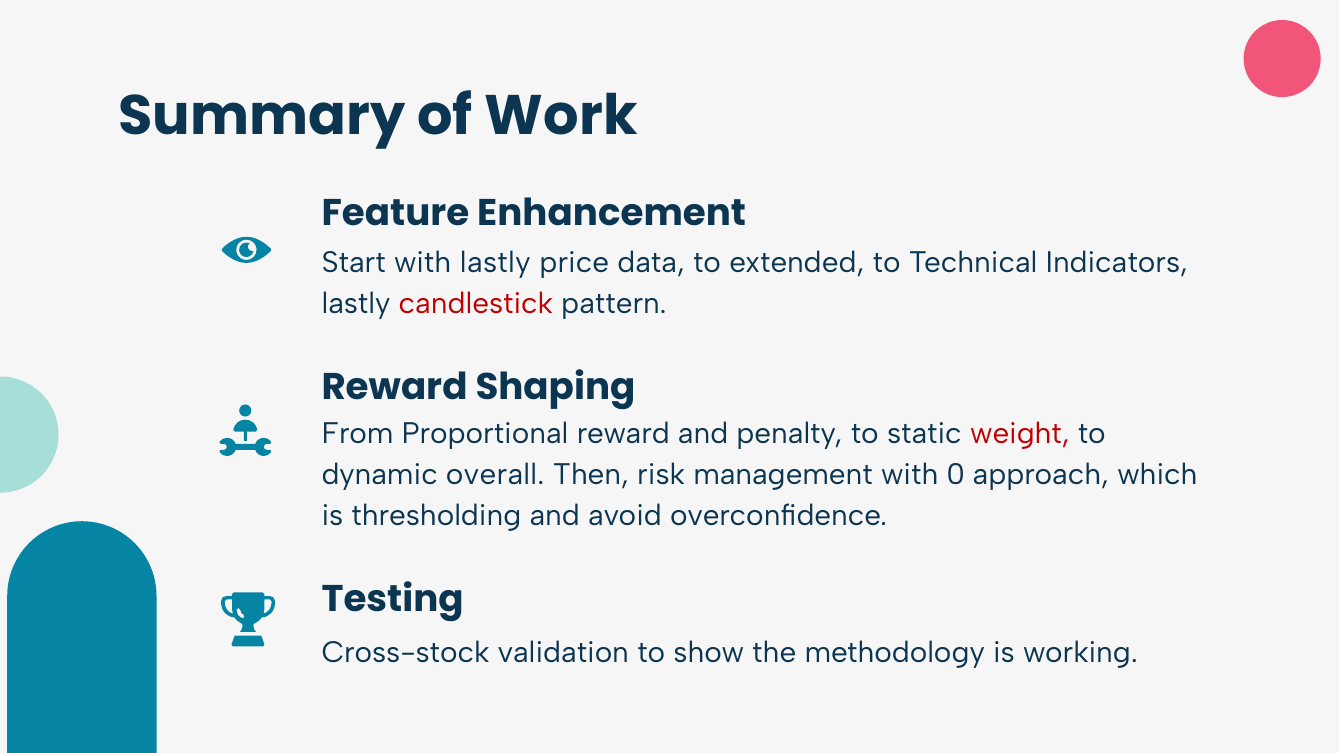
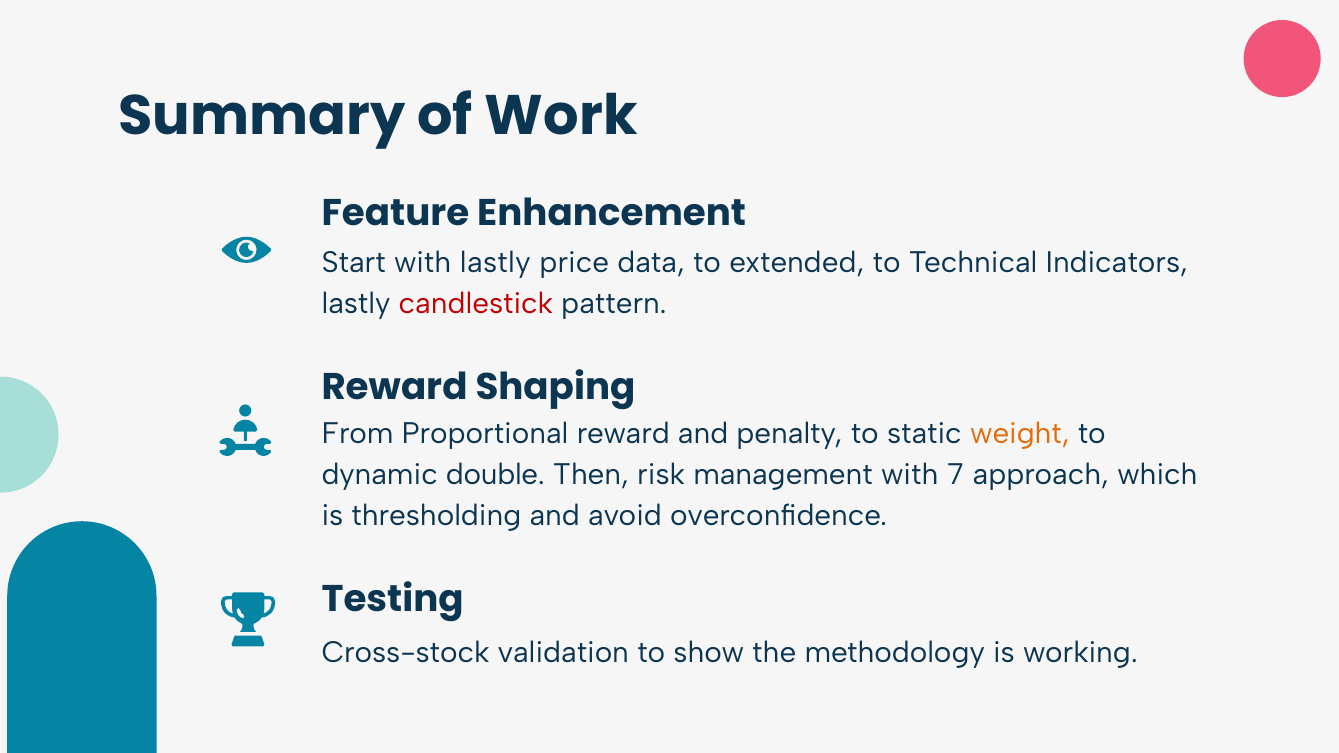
weight colour: red -> orange
overall: overall -> double
0: 0 -> 7
